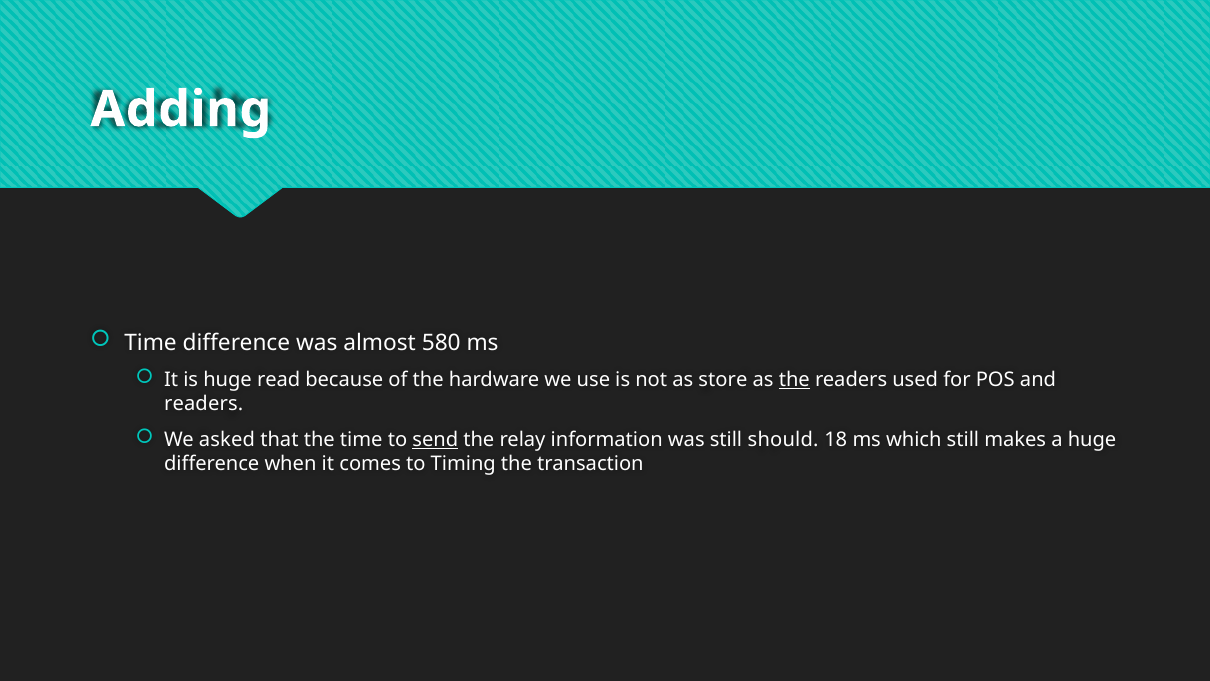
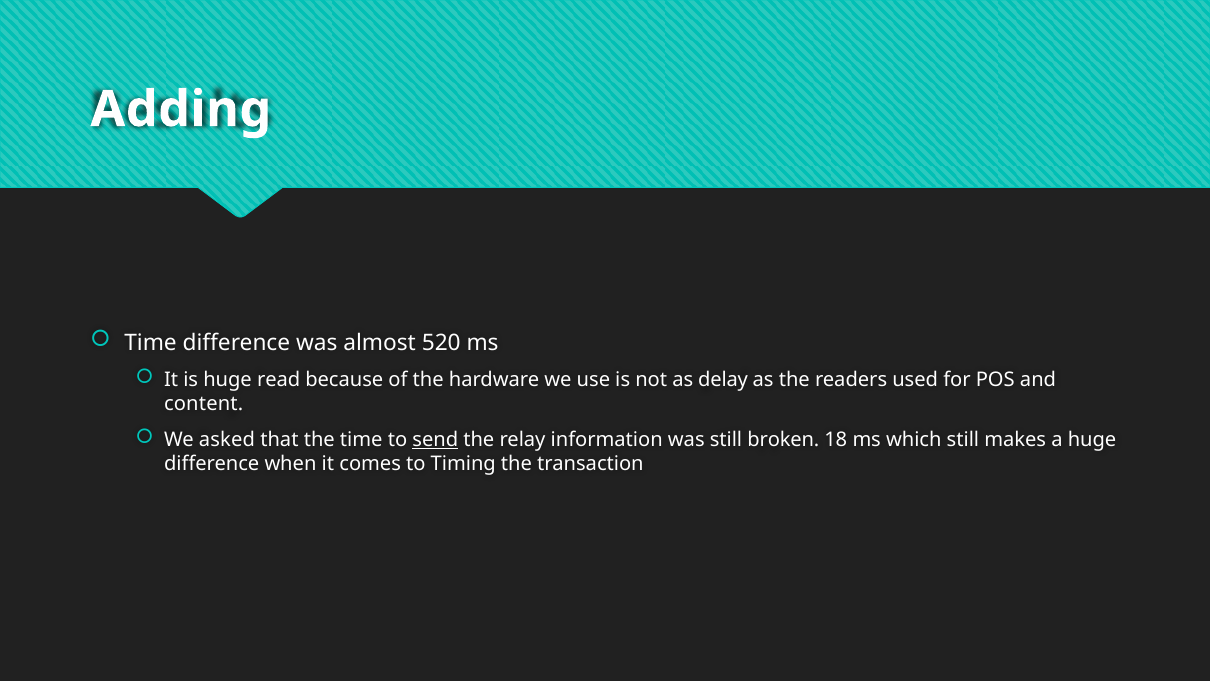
580: 580 -> 520
store: store -> delay
the at (794, 380) underline: present -> none
readers at (204, 404): readers -> content
should: should -> broken
